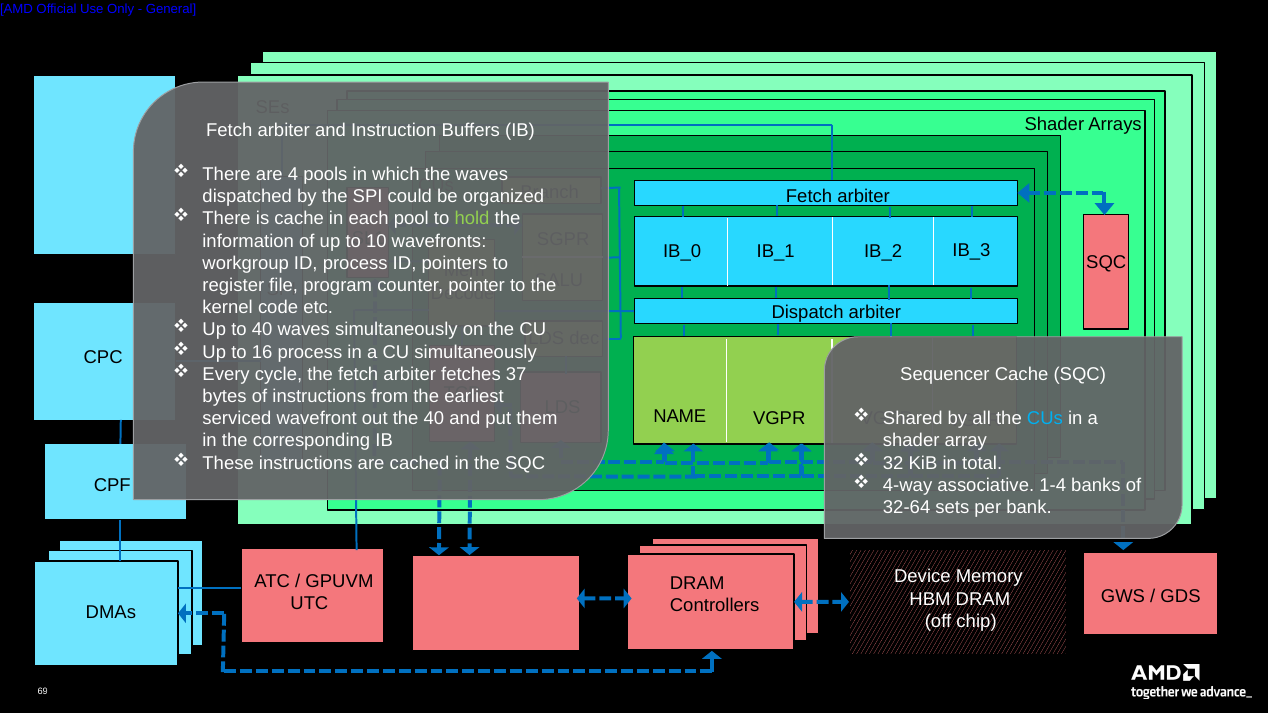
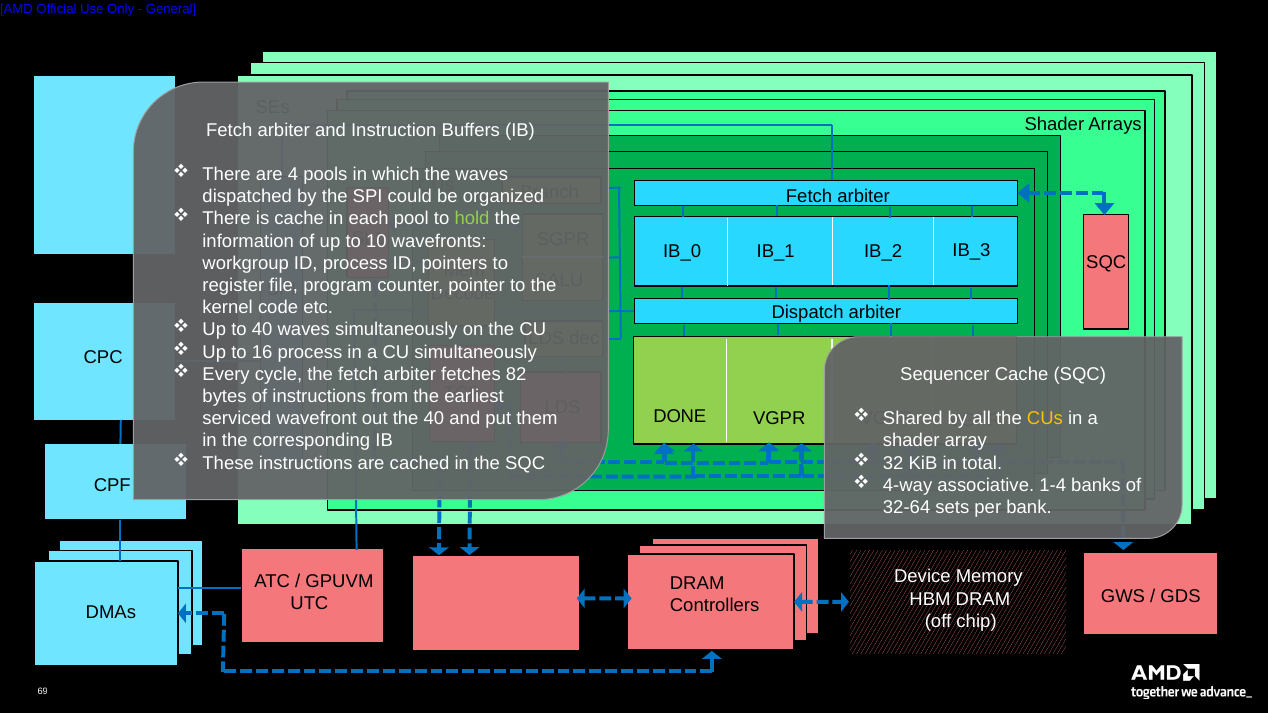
37: 37 -> 82
NAME: NAME -> DONE
CUs at (1045, 419) colour: light blue -> yellow
